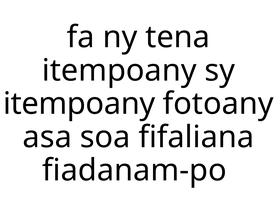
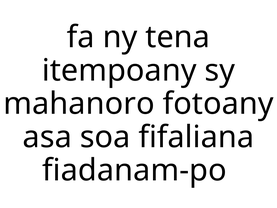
itempoany at (79, 104): itempoany -> mahanoro
